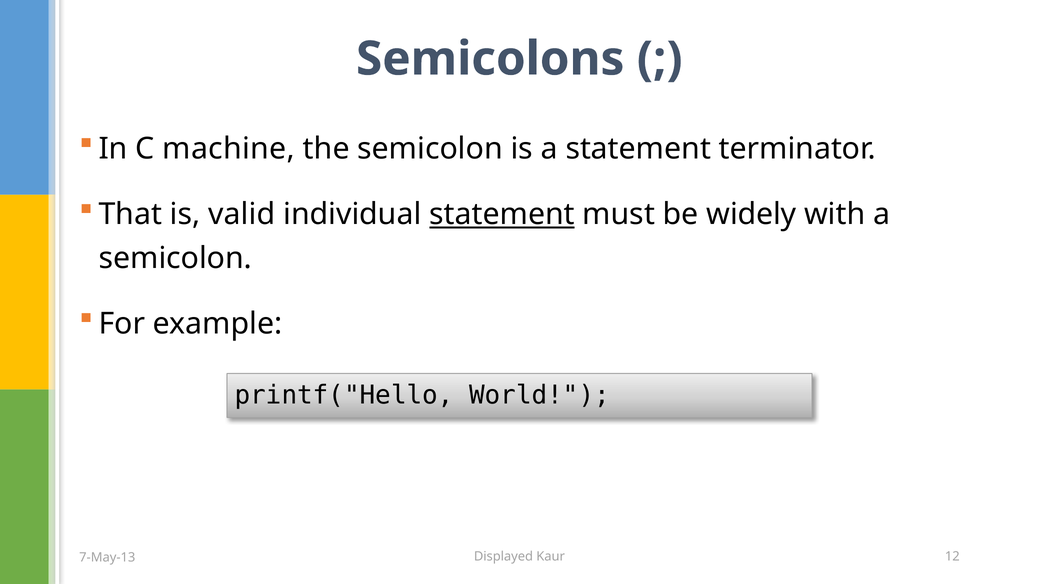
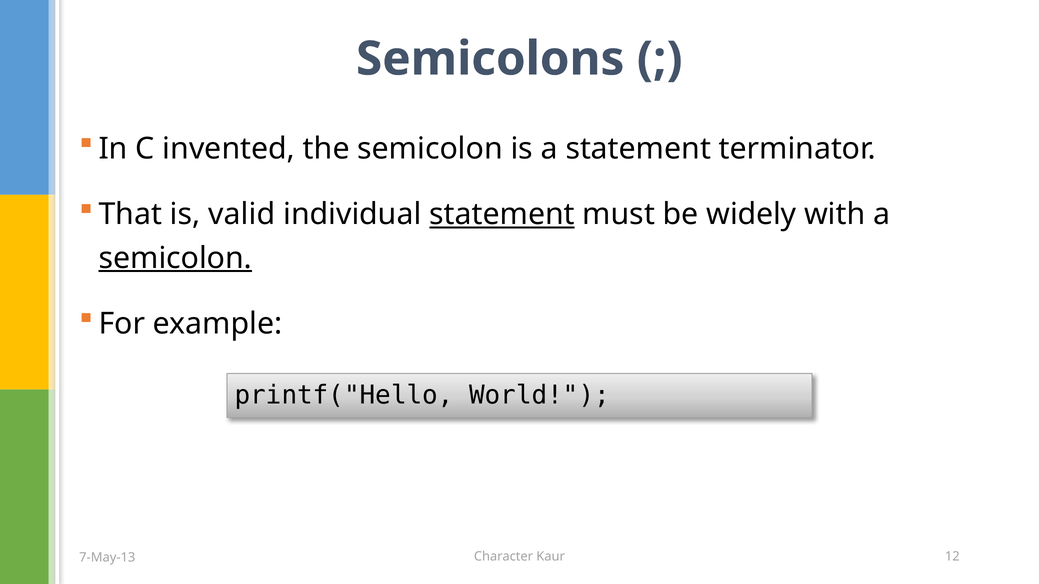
machine: machine -> invented
semicolon at (175, 258) underline: none -> present
Displayed: Displayed -> Character
